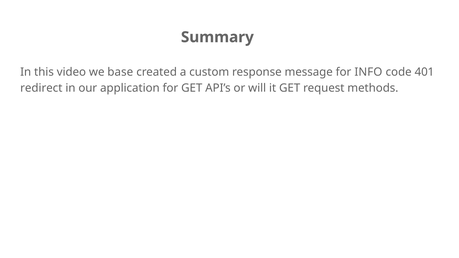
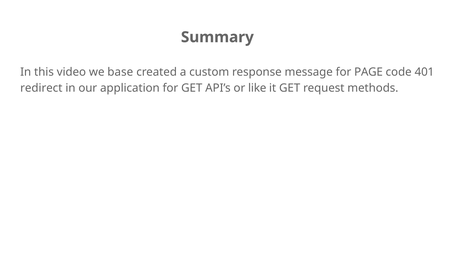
INFO: INFO -> PAGE
will: will -> like
